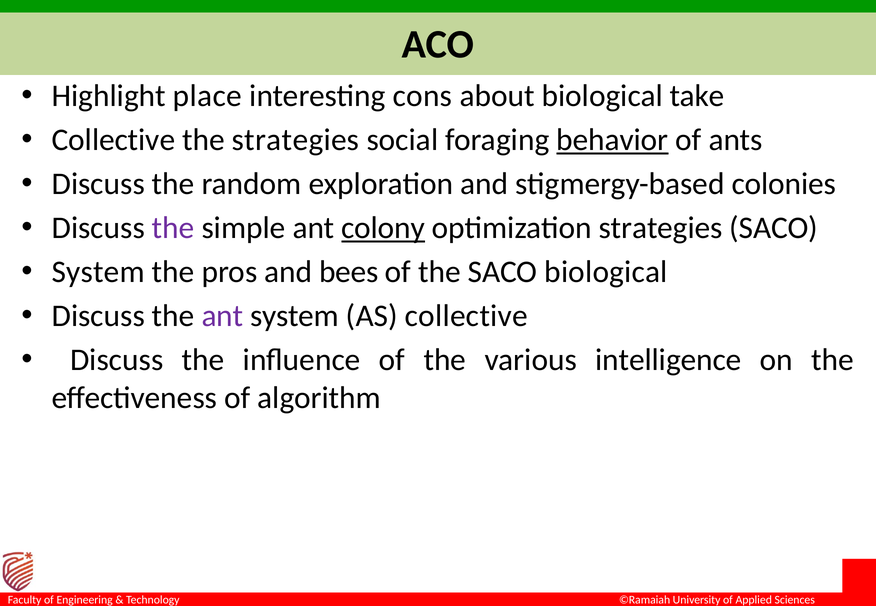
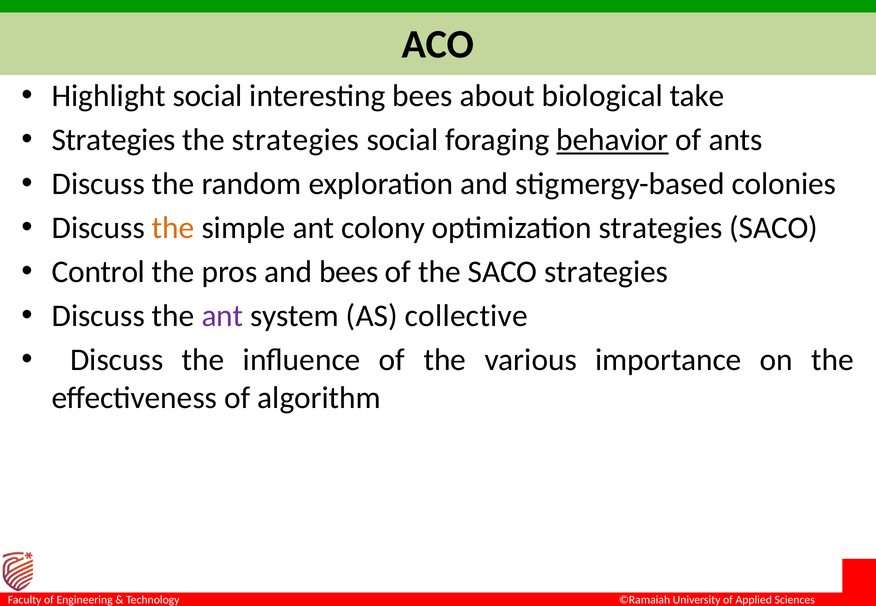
Highlight place: place -> social
interesting cons: cons -> bees
Collective at (113, 140): Collective -> Strategies
the at (173, 228) colour: purple -> orange
colony underline: present -> none
System at (98, 272): System -> Control
SACO biological: biological -> strategies
intelligence: intelligence -> importance
